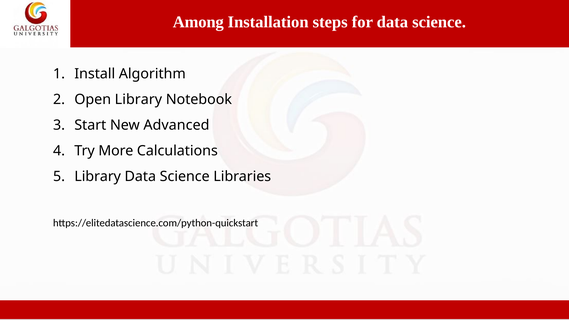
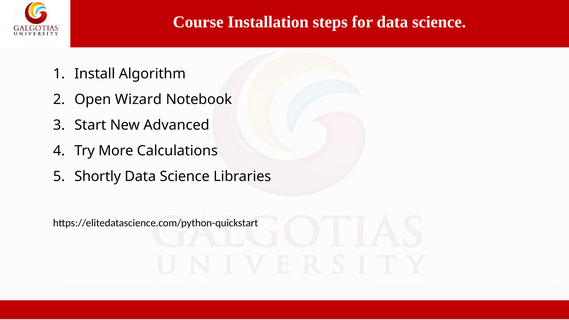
Among: Among -> Course
Open Library: Library -> Wizard
Library at (98, 176): Library -> Shortly
